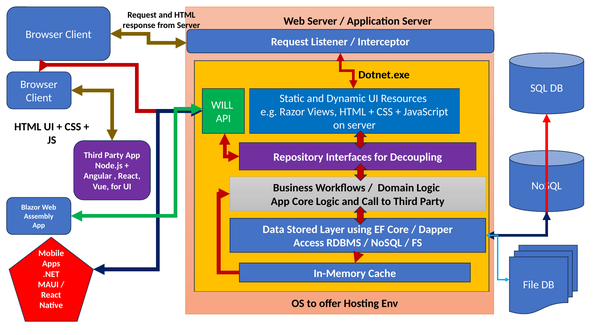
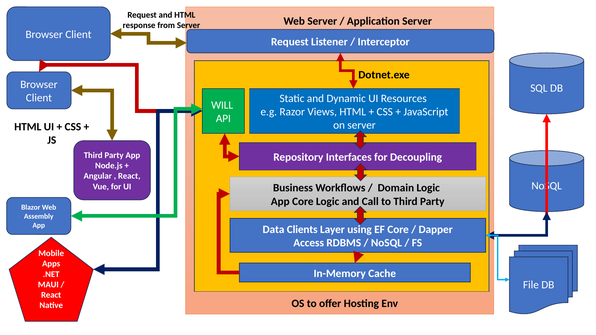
Stored: Stored -> Clients
